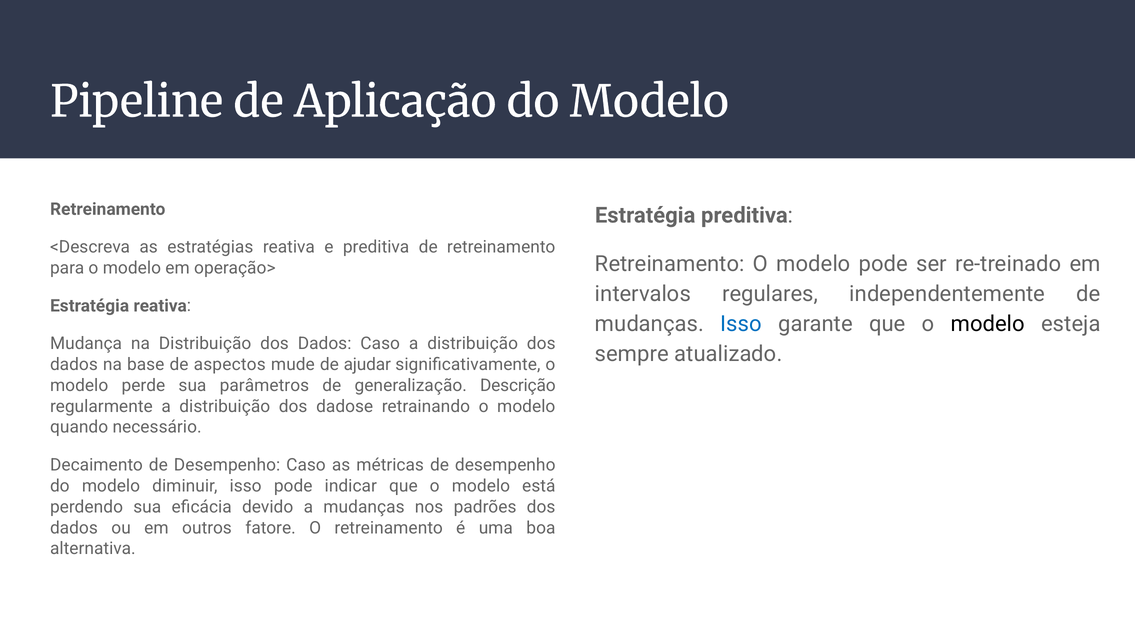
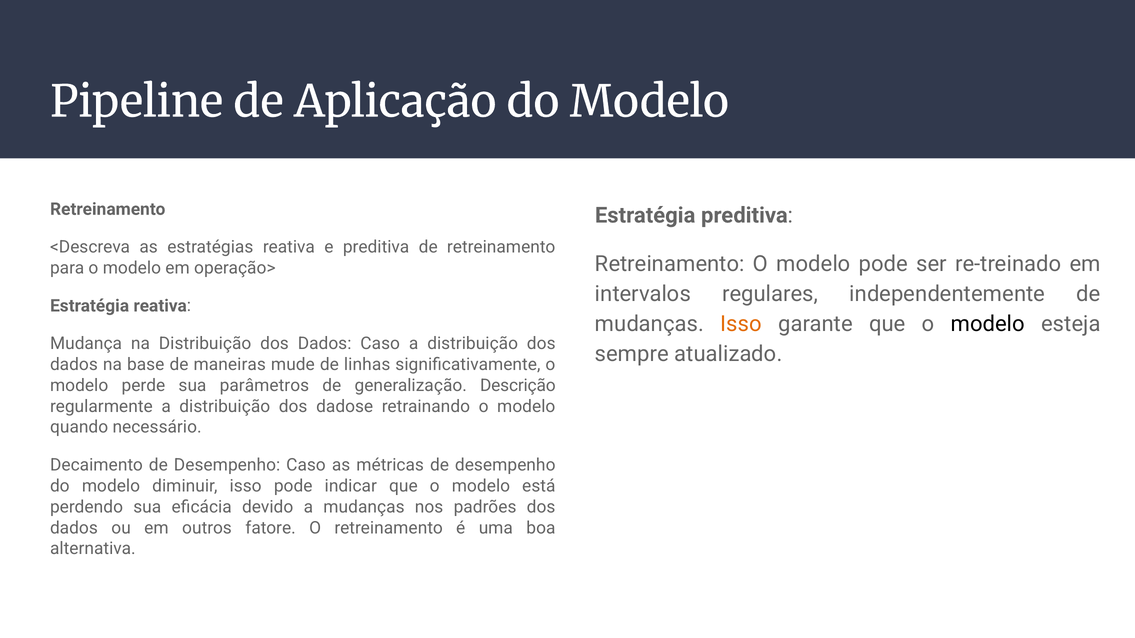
Isso at (741, 324) colour: blue -> orange
aspectos: aspectos -> maneiras
ajudar: ajudar -> linhas
